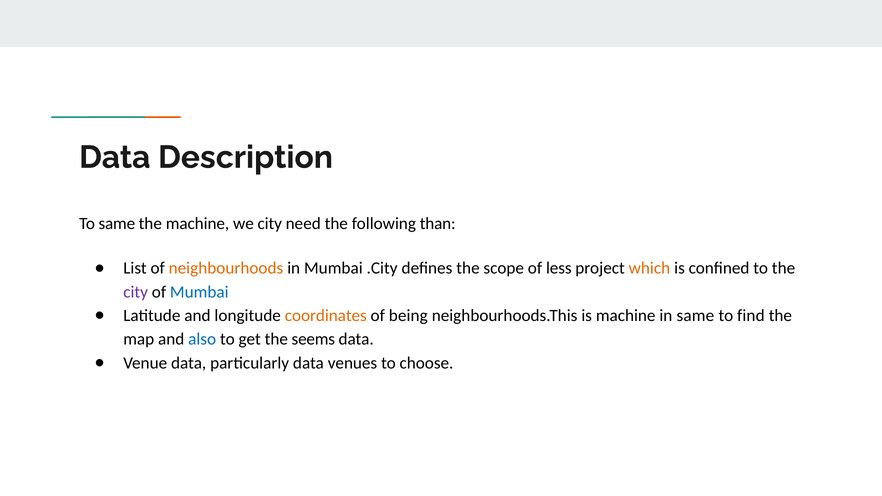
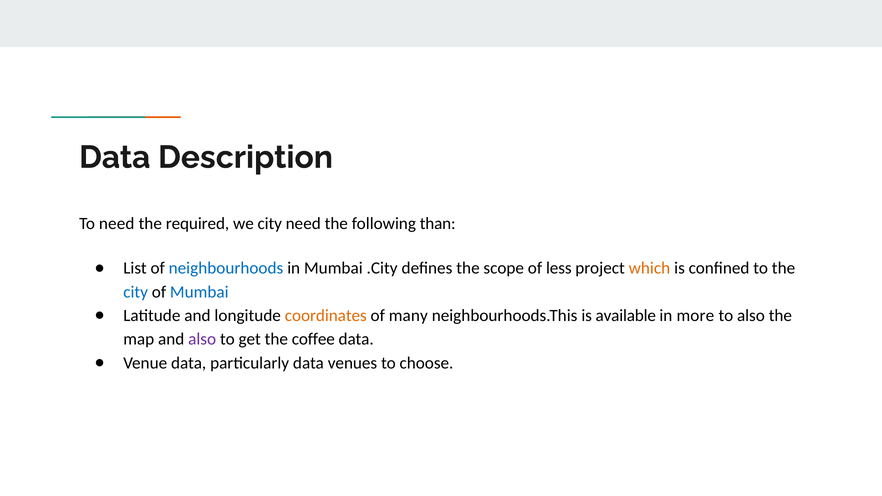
To same: same -> need
the machine: machine -> required
neighbourhoods colour: orange -> blue
city at (136, 292) colour: purple -> blue
being: being -> many
is machine: machine -> available
in same: same -> more
to find: find -> also
also at (202, 339) colour: blue -> purple
seems: seems -> coffee
